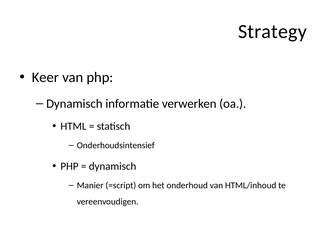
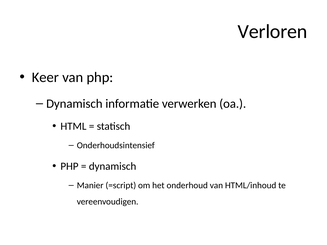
Strategy: Strategy -> Verloren
